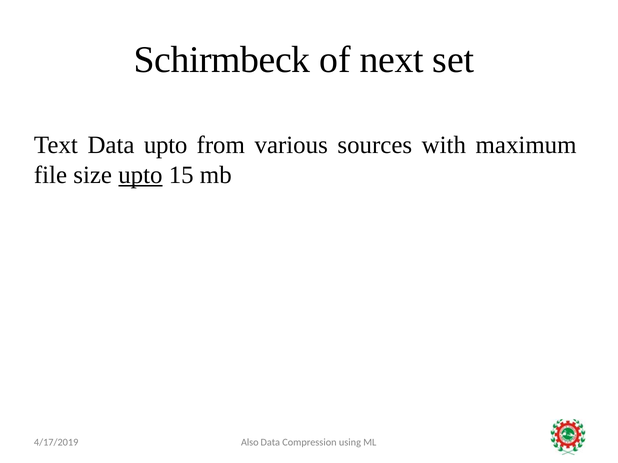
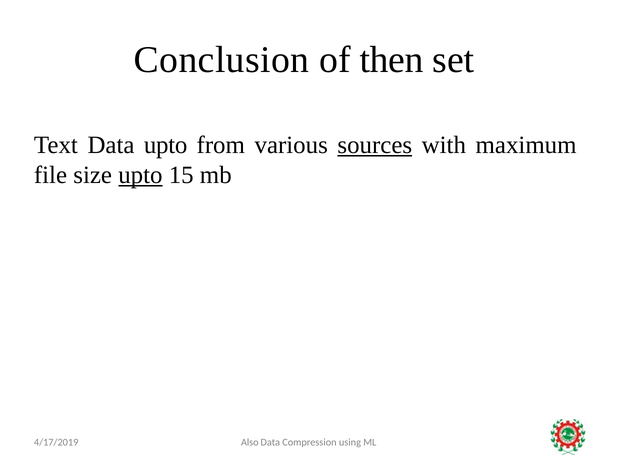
Schirmbeck: Schirmbeck -> Conclusion
next: next -> then
sources underline: none -> present
